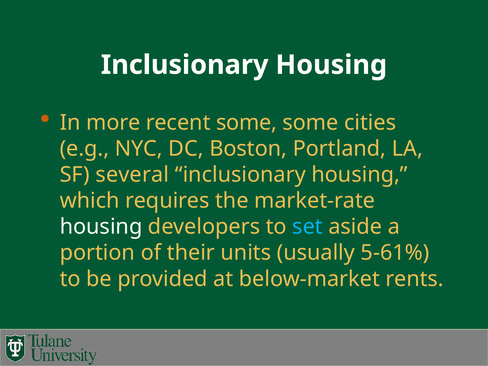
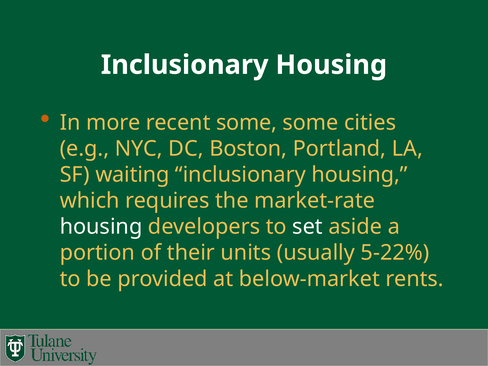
several: several -> waiting
set colour: light blue -> white
5-61%: 5-61% -> 5-22%
